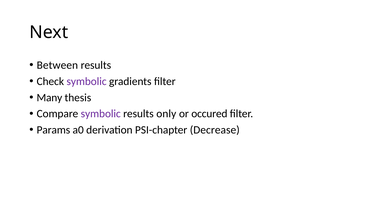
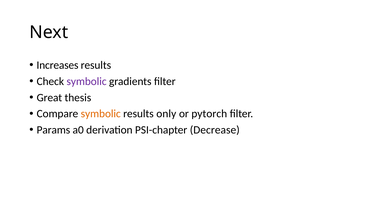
Between: Between -> Increases
Many: Many -> Great
symbolic at (101, 114) colour: purple -> orange
occured: occured -> pytorch
